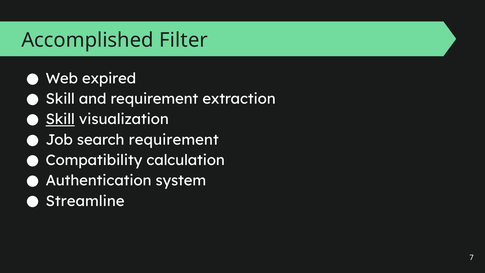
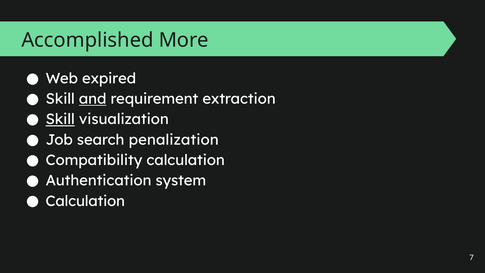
Filter: Filter -> More
and underline: none -> present
search requirement: requirement -> penalization
Streamline at (85, 201): Streamline -> Calculation
